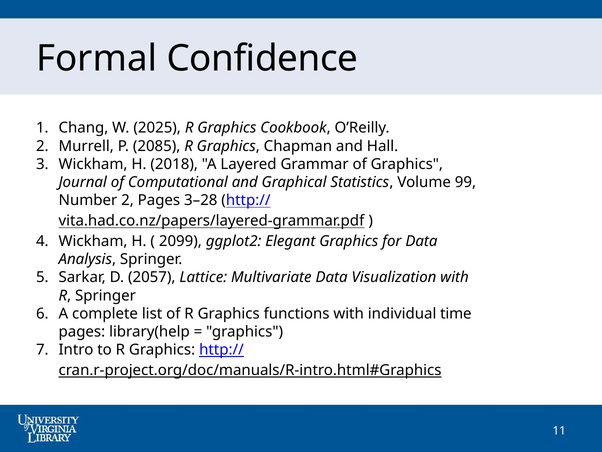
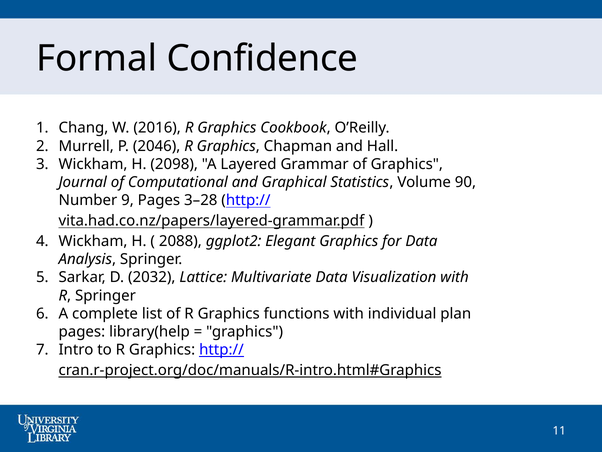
2025: 2025 -> 2016
2085: 2085 -> 2046
2018: 2018 -> 2098
99: 99 -> 90
Number 2: 2 -> 9
2099: 2099 -> 2088
2057: 2057 -> 2032
time: time -> plan
